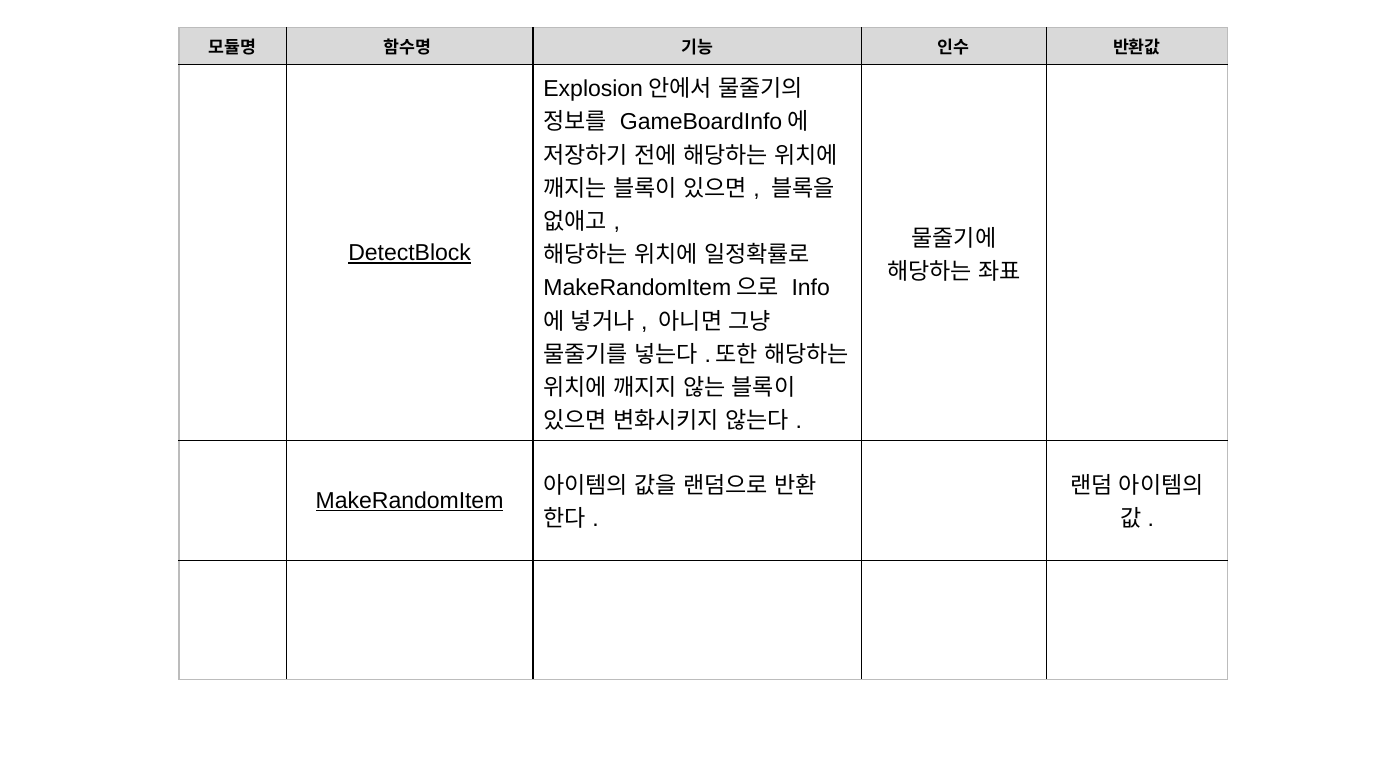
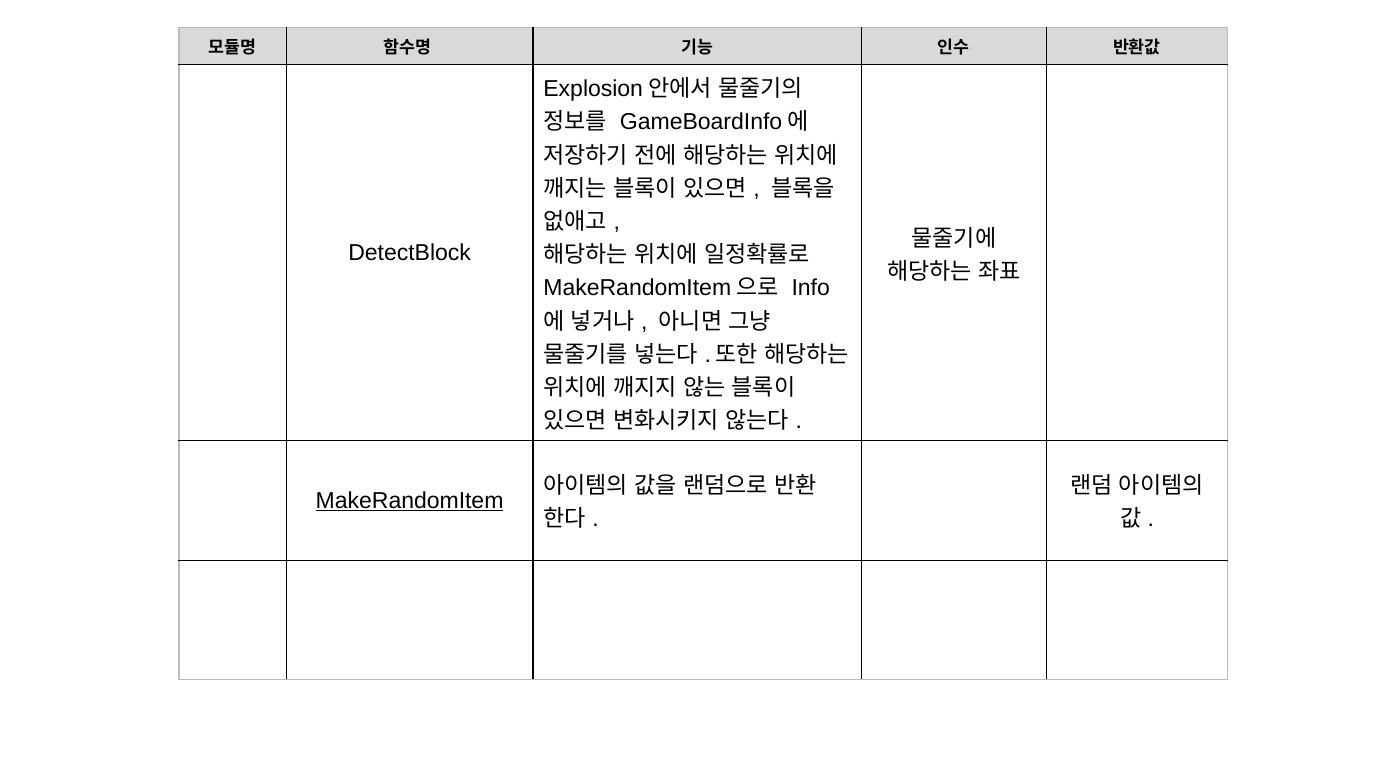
DetectBlock underline: present -> none
